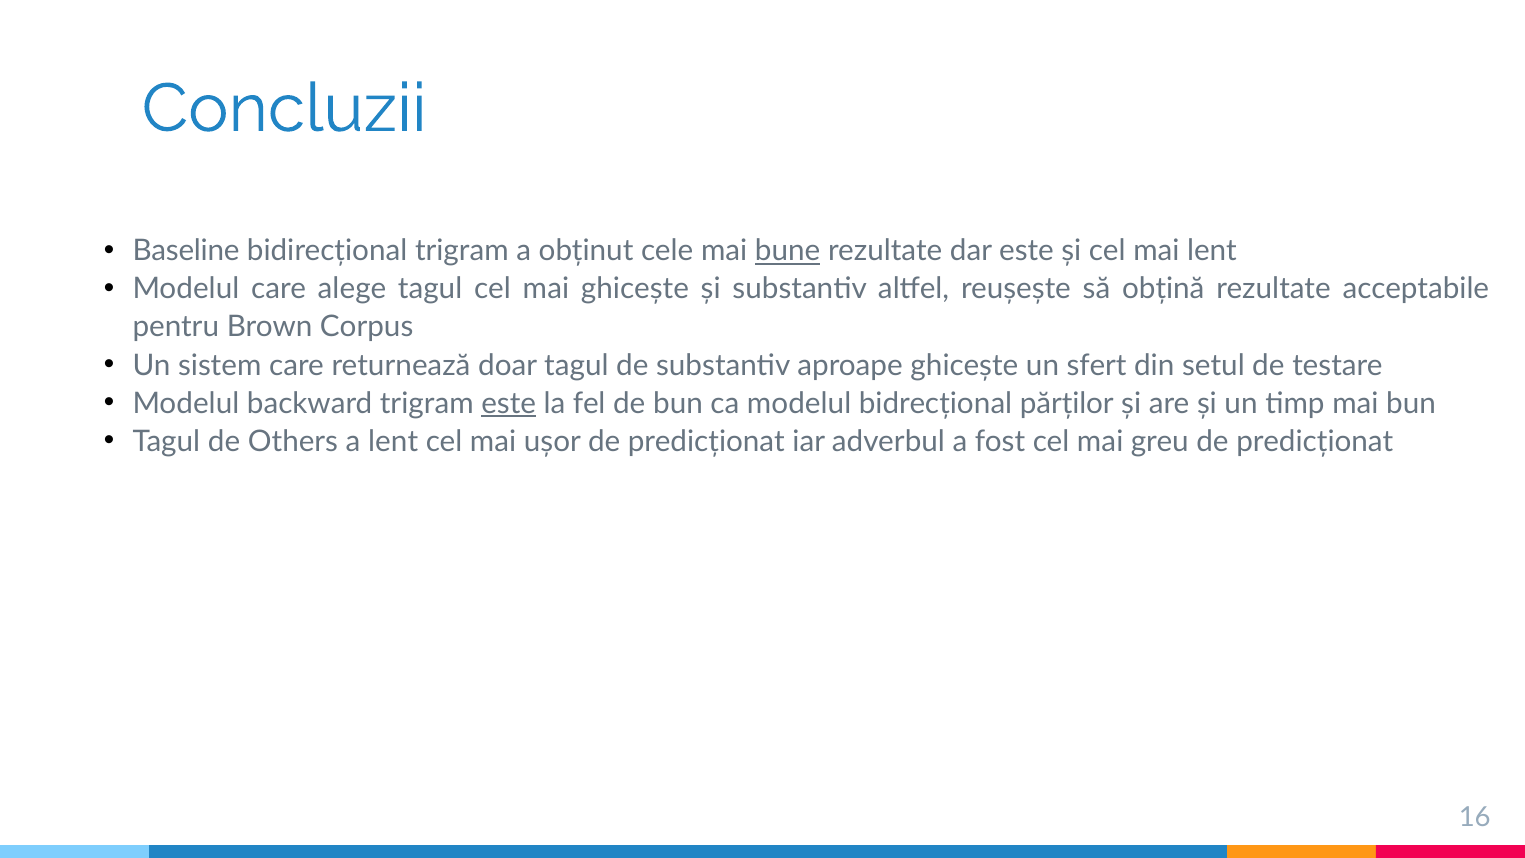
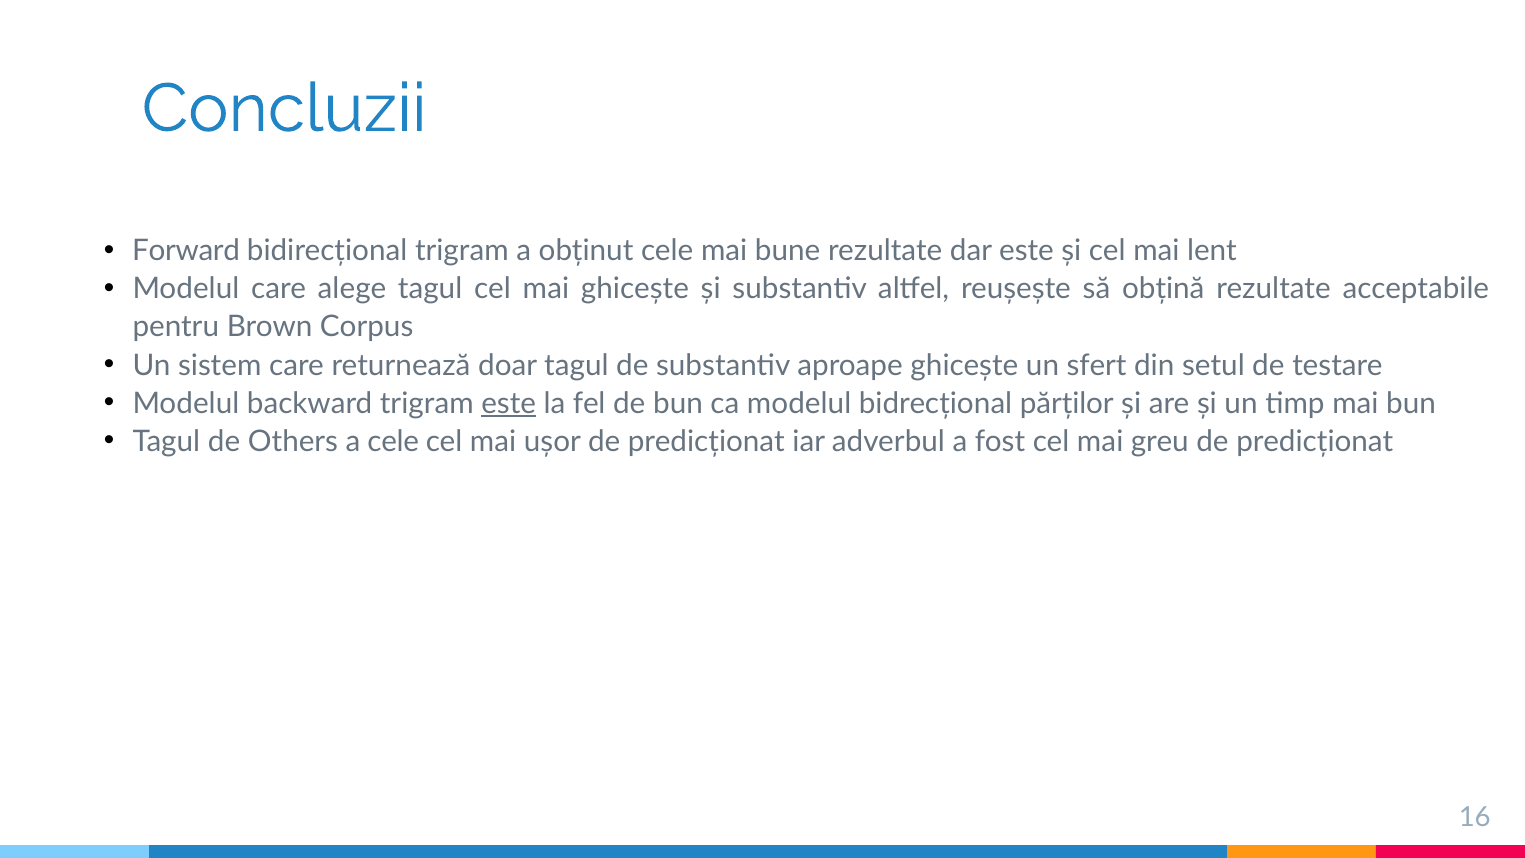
Baseline: Baseline -> Forward
bune underline: present -> none
a lent: lent -> cele
